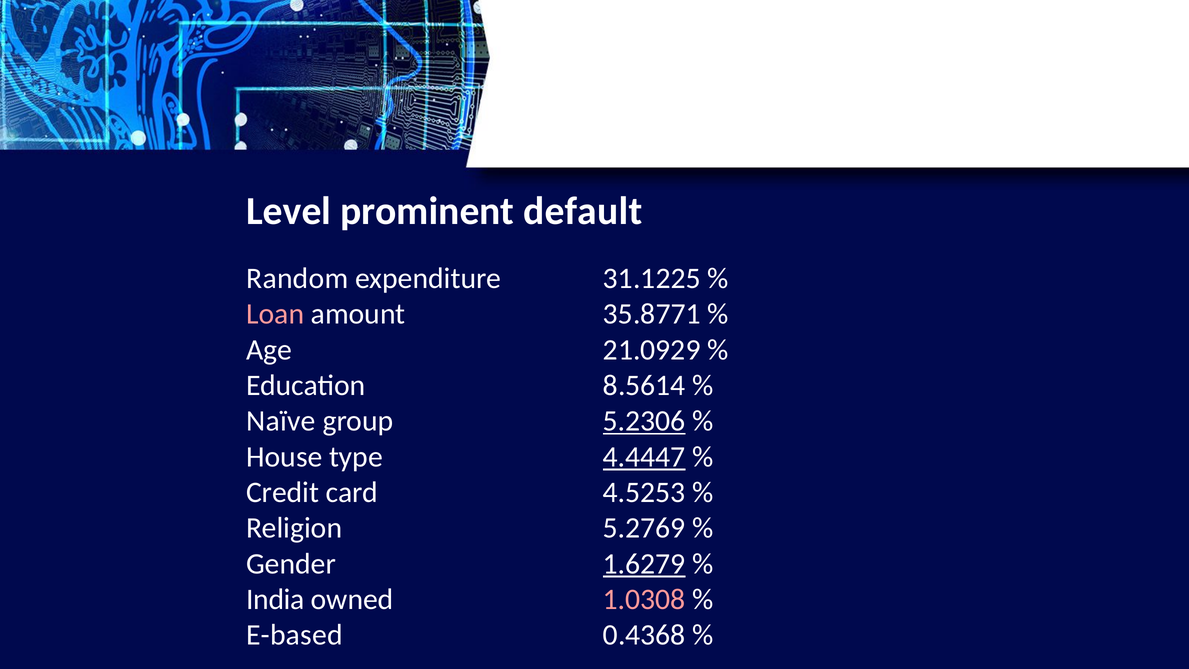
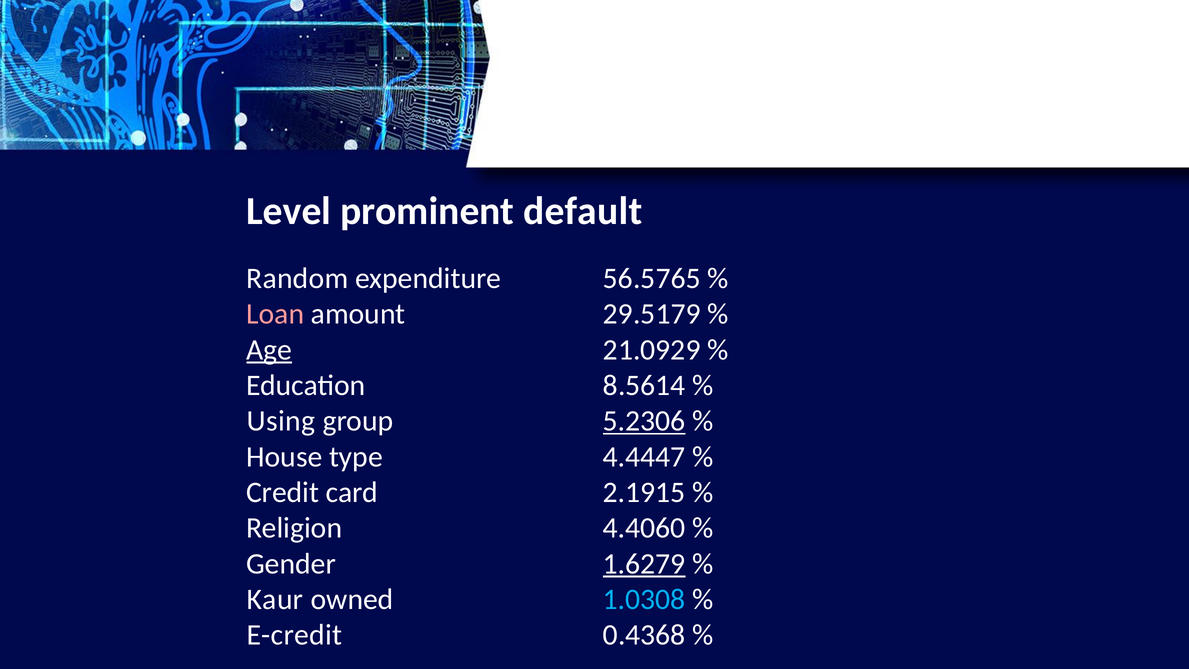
31.1225: 31.1225 -> 56.5765
35.8771: 35.8771 -> 29.5179
Age underline: none -> present
Naïve: Naïve -> Using
4.4447 underline: present -> none
4.5253: 4.5253 -> 2.1915
5.2769: 5.2769 -> 4.4060
India: India -> Kaur
1.0308 colour: pink -> light blue
E-based: E-based -> E-credit
